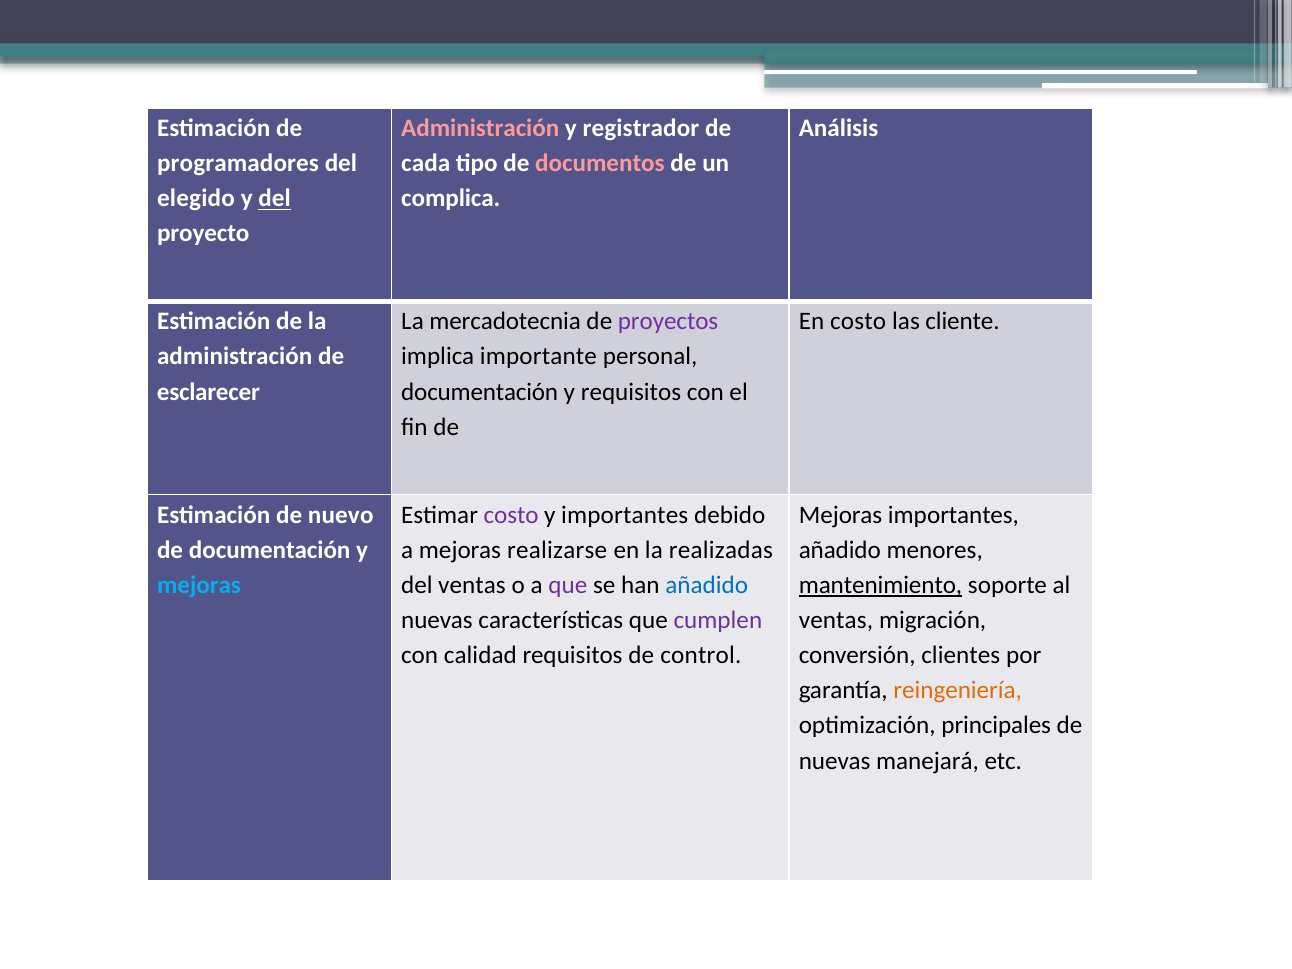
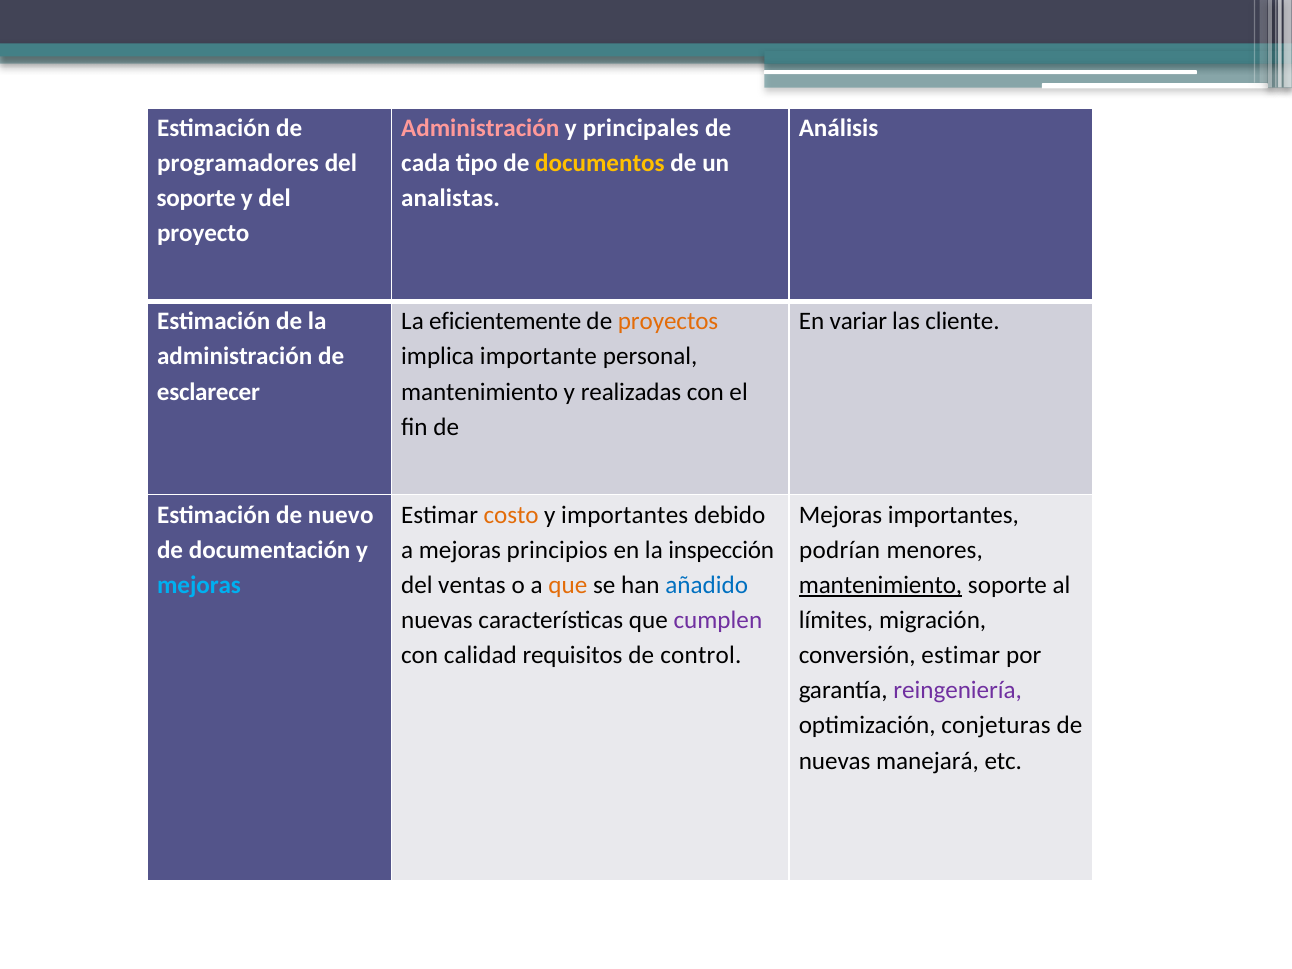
registrador: registrador -> principales
documentos colour: pink -> yellow
elegido at (196, 199): elegido -> soporte
del at (275, 199) underline: present -> none
complica: complica -> analistas
mercadotecnia: mercadotecnia -> eficientemente
proyectos colour: purple -> orange
En costo: costo -> variar
documentación at (480, 392): documentación -> mantenimiento
y requisitos: requisitos -> realizadas
costo at (511, 515) colour: purple -> orange
realizarse: realizarse -> principios
realizadas: realizadas -> inspección
añadido at (840, 550): añadido -> podrían
que at (568, 585) colour: purple -> orange
ventas at (836, 620): ventas -> límites
conversión clientes: clientes -> estimar
reingeniería colour: orange -> purple
principales: principales -> conjeturas
